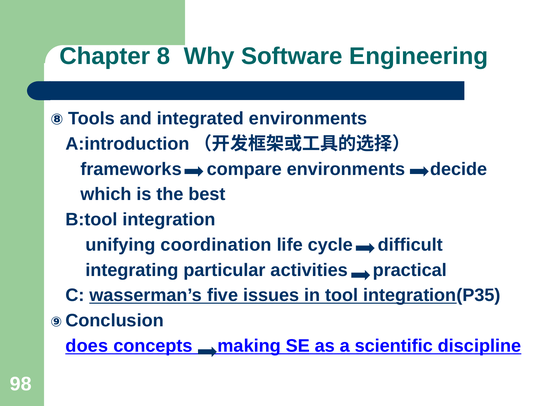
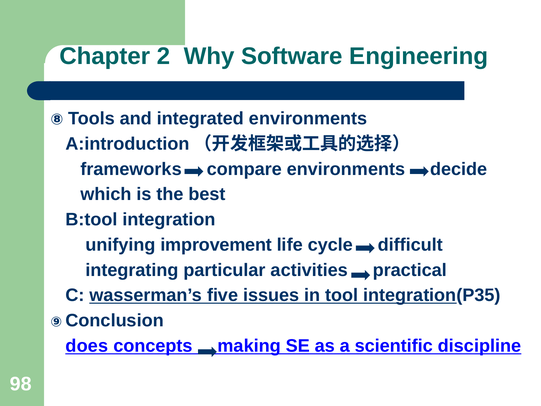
8: 8 -> 2
coordination: coordination -> improvement
